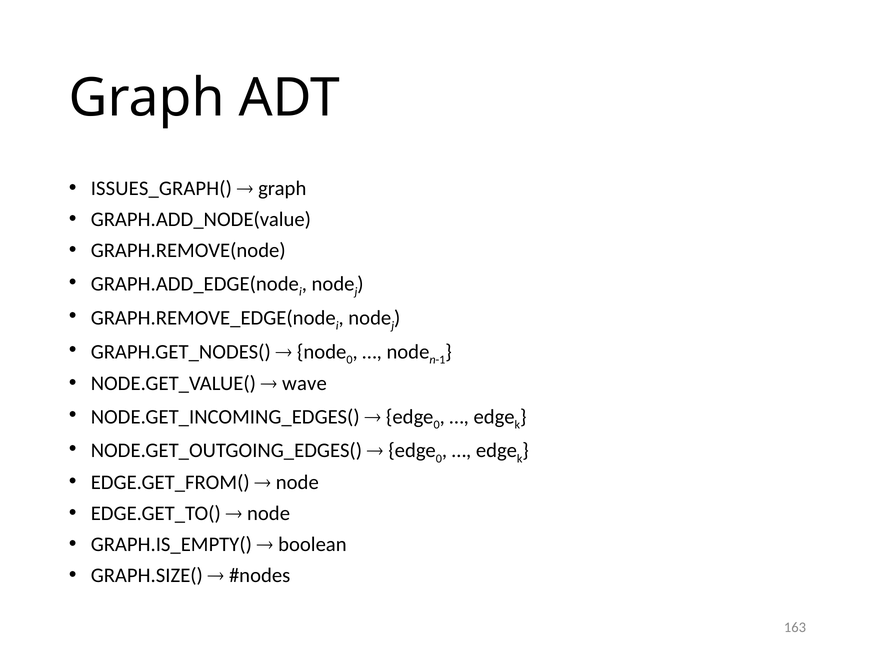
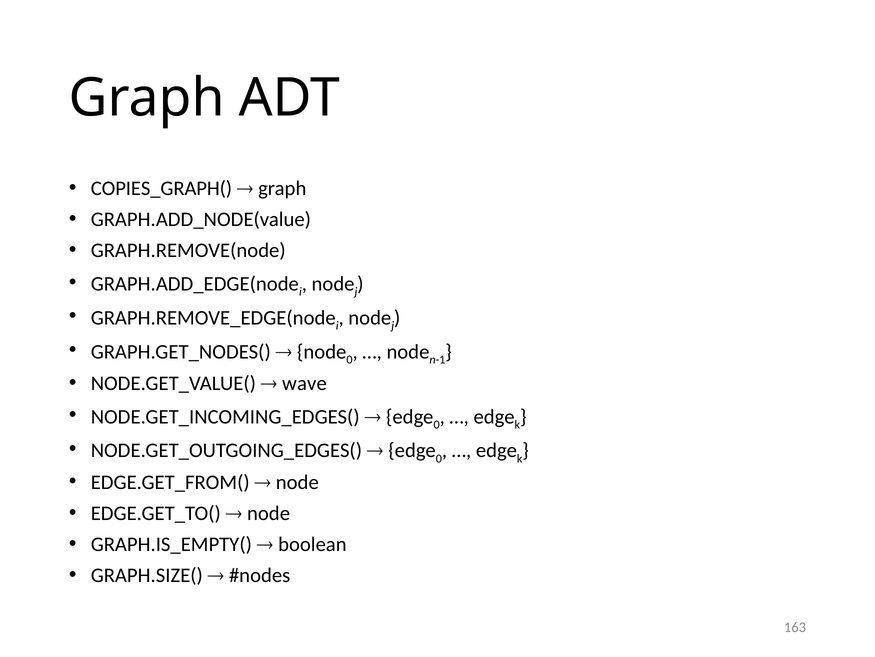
ISSUES_GRAPH(: ISSUES_GRAPH( -> COPIES_GRAPH(
